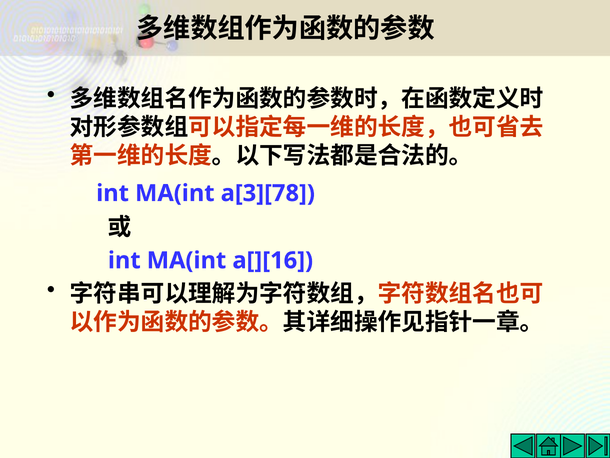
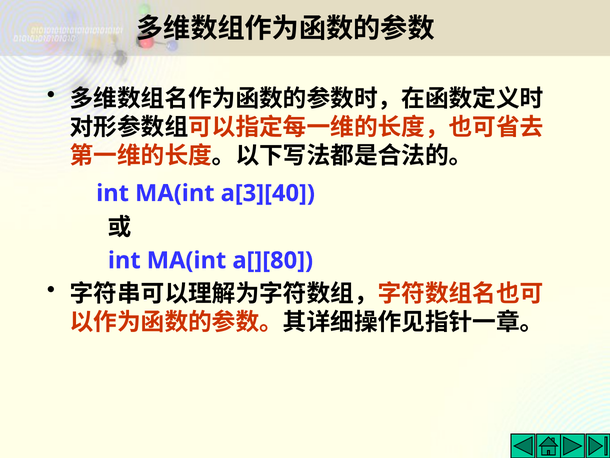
a[3][78: a[3][78 -> a[3][40
a[][16: a[][16 -> a[][80
